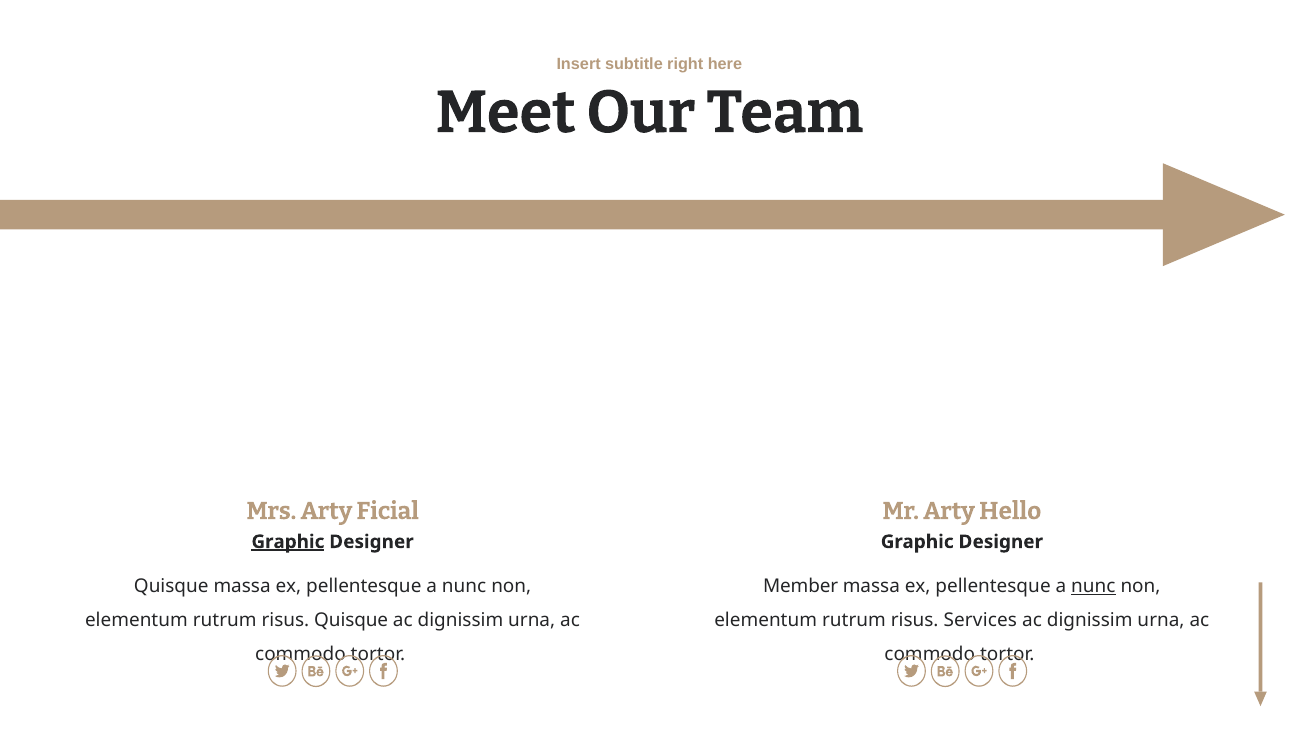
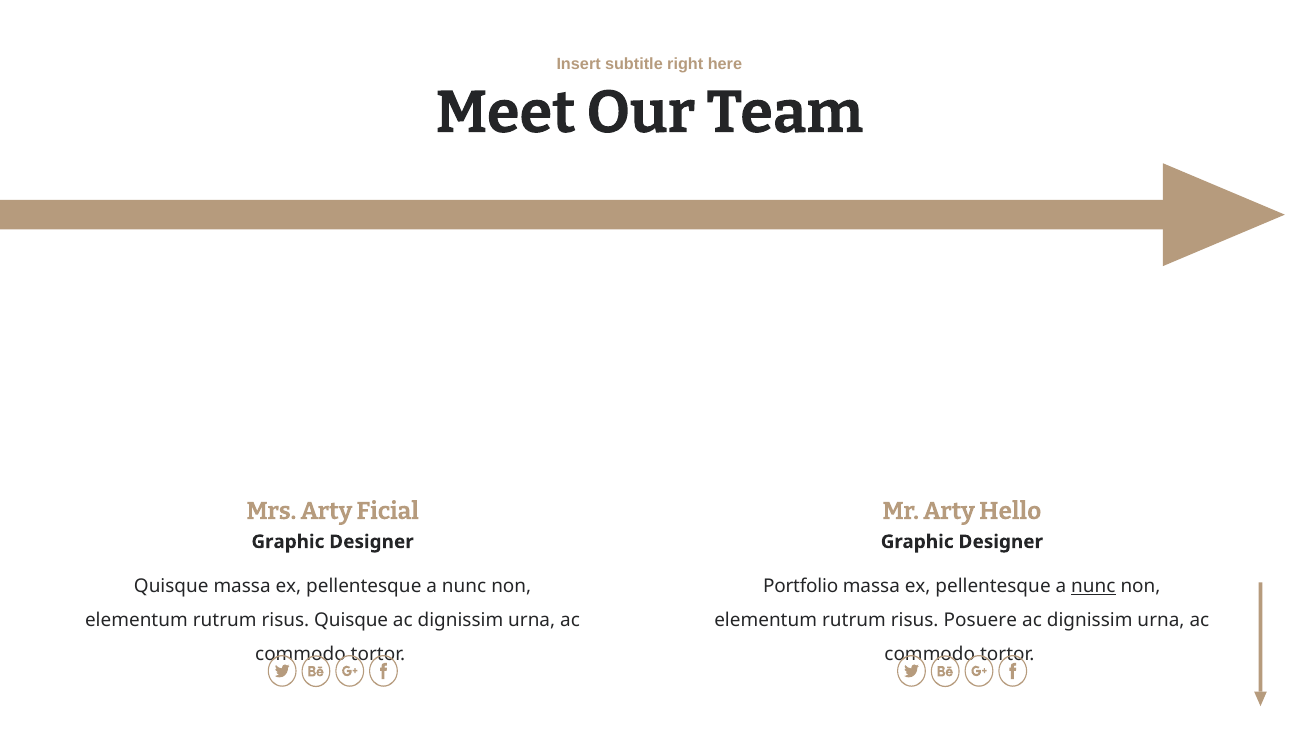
Graphic at (288, 542) underline: present -> none
Member: Member -> Portfolio
Services: Services -> Posuere
